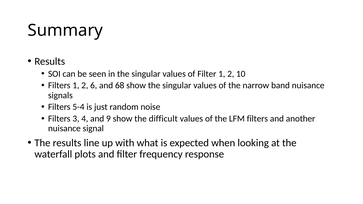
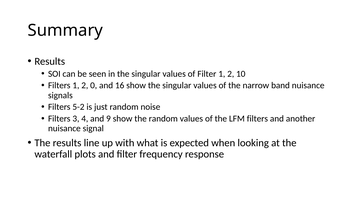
6: 6 -> 0
68: 68 -> 16
5-4: 5-4 -> 5-2
the difficult: difficult -> random
